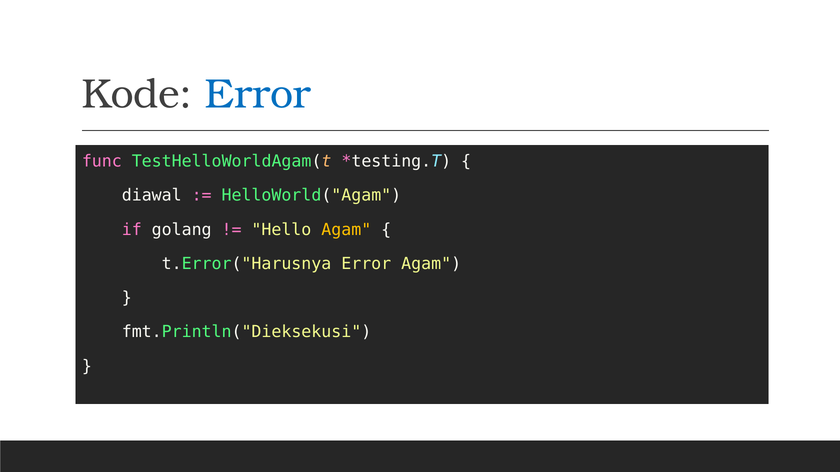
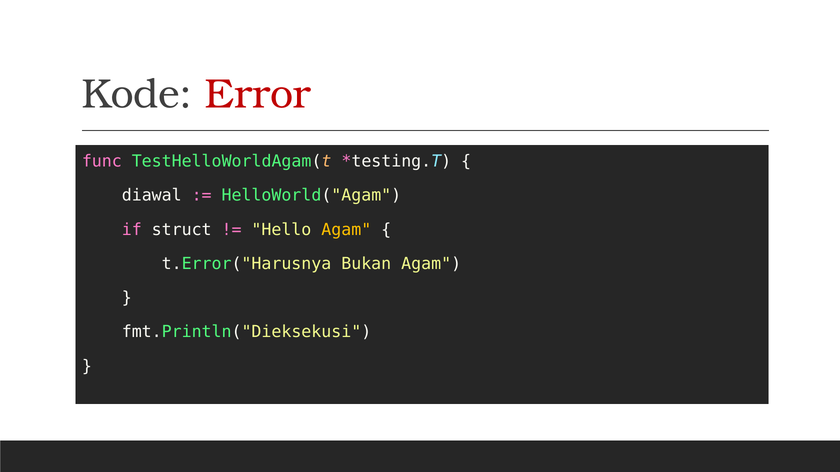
Error at (258, 94) colour: blue -> red
golang: golang -> struct
t.Error("Harusnya Error: Error -> Bukan
